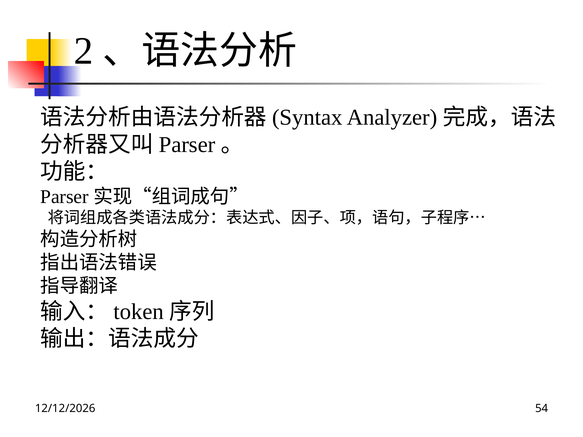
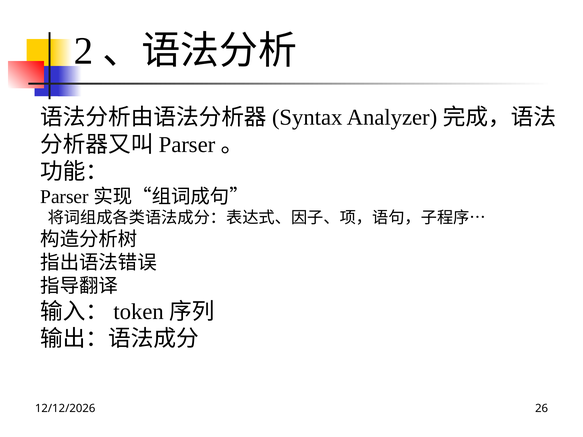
54: 54 -> 26
